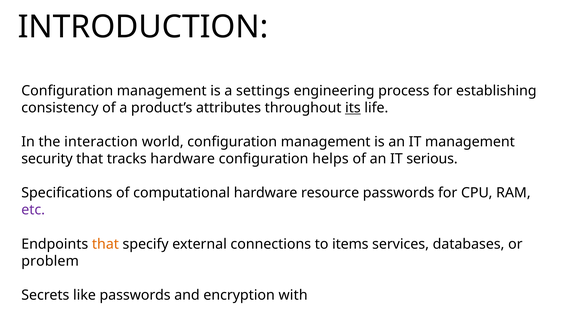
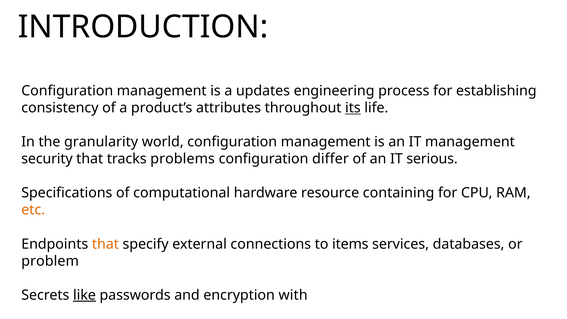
settings: settings -> updates
interaction: interaction -> granularity
tracks hardware: hardware -> problems
helps: helps -> differ
resource passwords: passwords -> containing
etc colour: purple -> orange
like underline: none -> present
